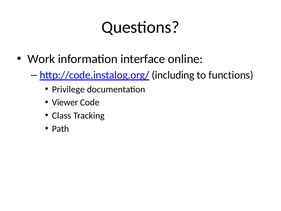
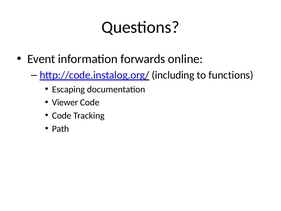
Work: Work -> Event
interface: interface -> forwards
Privilege: Privilege -> Escaping
Class at (62, 115): Class -> Code
